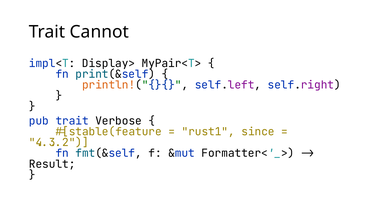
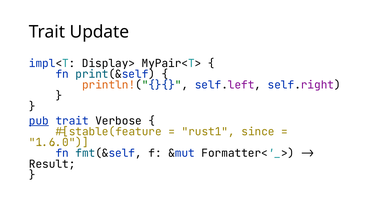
Cannot: Cannot -> Update
pub underline: none -> present
4.3.2: 4.3.2 -> 1.6.0
